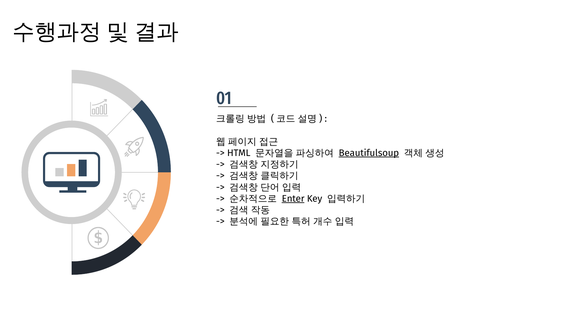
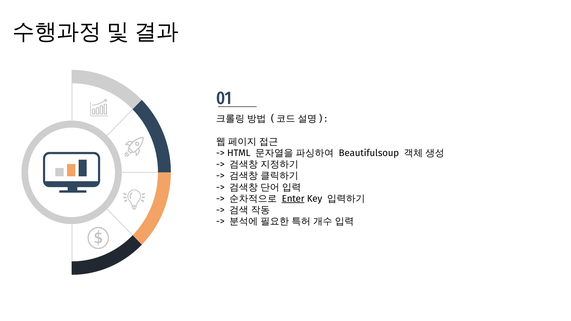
Beautifulsoup underline: present -> none
